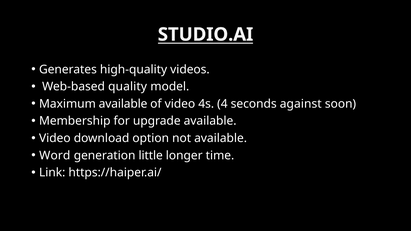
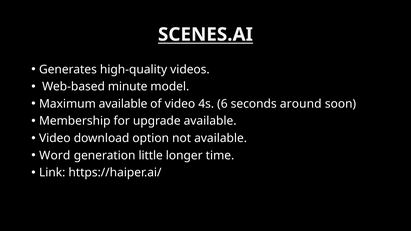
STUDIO.AI: STUDIO.AI -> SCENES.AI
quality: quality -> minute
4: 4 -> 6
against: against -> around
